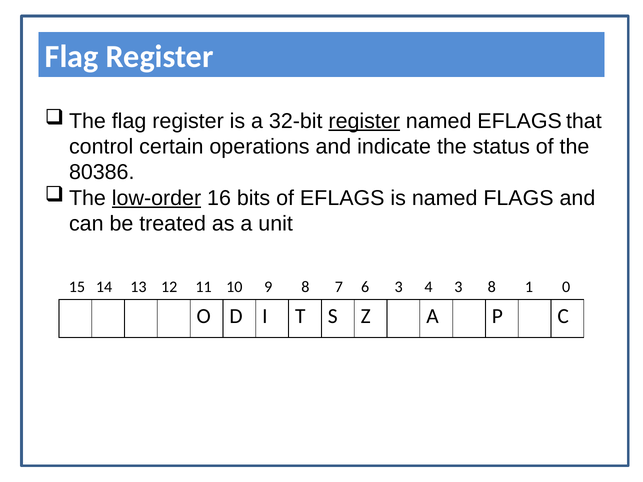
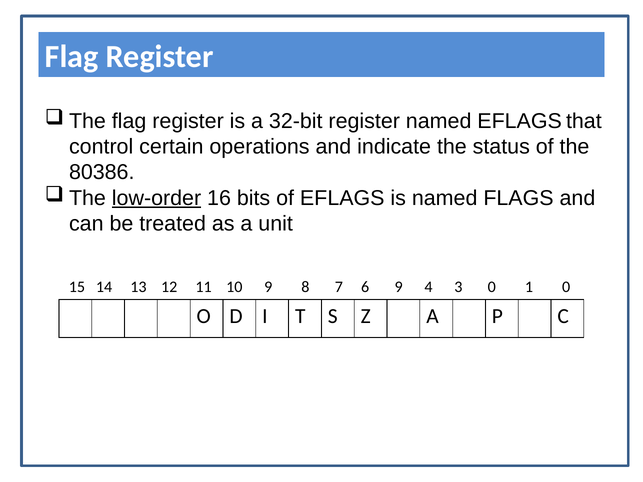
register at (364, 121) underline: present -> none
6 3: 3 -> 9
3 8: 8 -> 0
